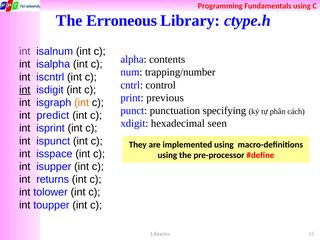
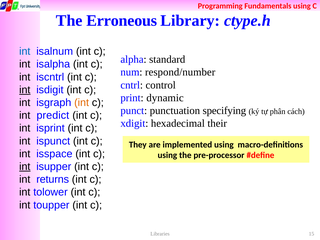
int at (25, 51) colour: purple -> blue
contents: contents -> standard
trapping/number: trapping/number -> respond/number
previous: previous -> dynamic
seen: seen -> their
int at (25, 167) underline: none -> present
